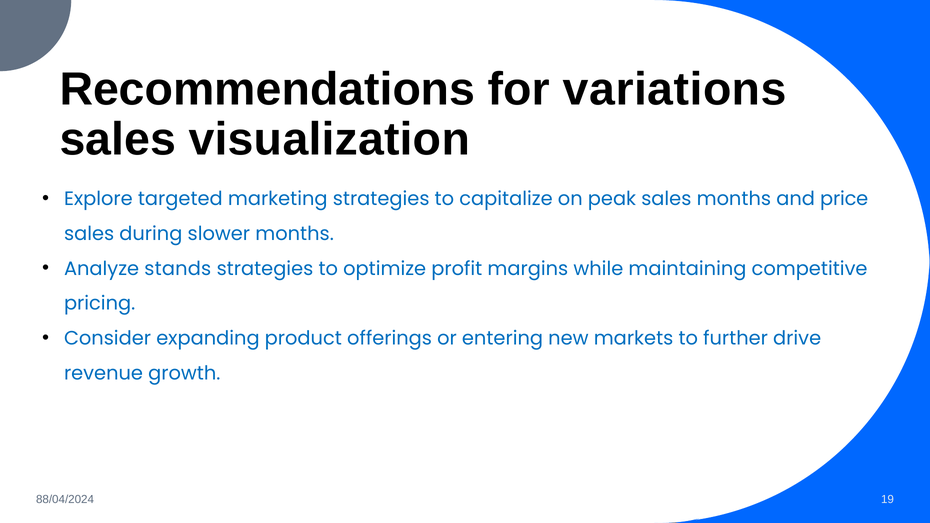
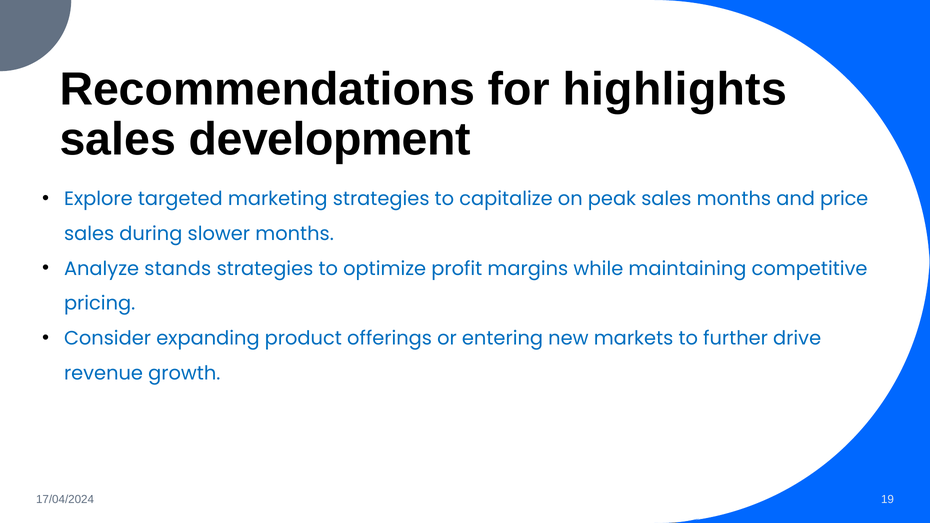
variations: variations -> highlights
visualization: visualization -> development
88/04/2024: 88/04/2024 -> 17/04/2024
